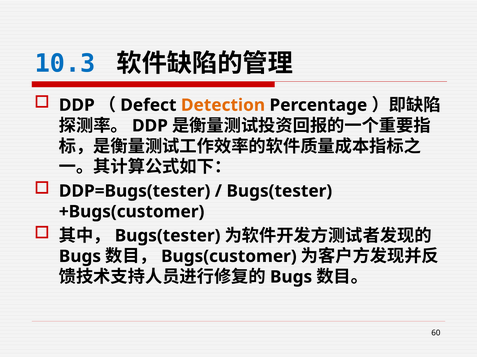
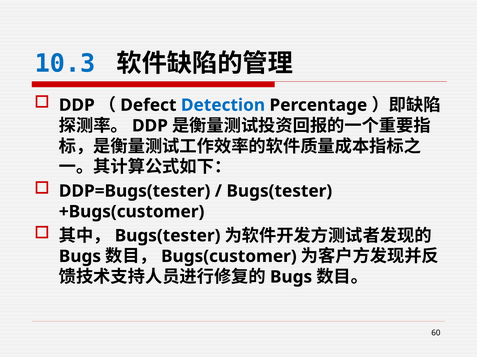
Detection colour: orange -> blue
